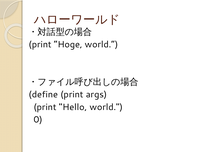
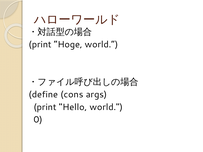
define print: print -> cons
